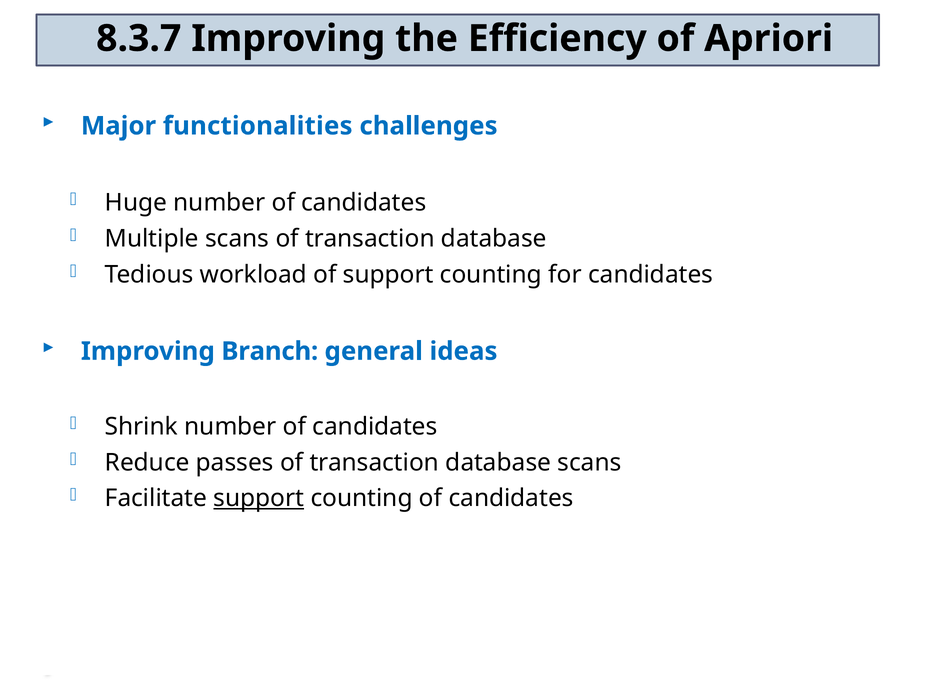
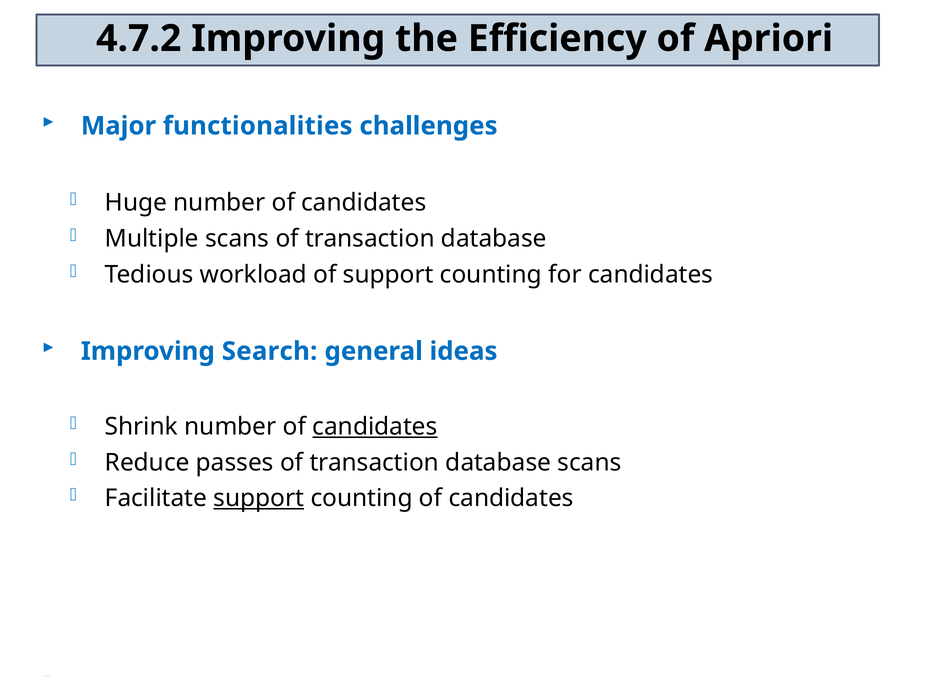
8.3.7: 8.3.7 -> 4.7.2
Branch: Branch -> Search
candidates at (375, 427) underline: none -> present
